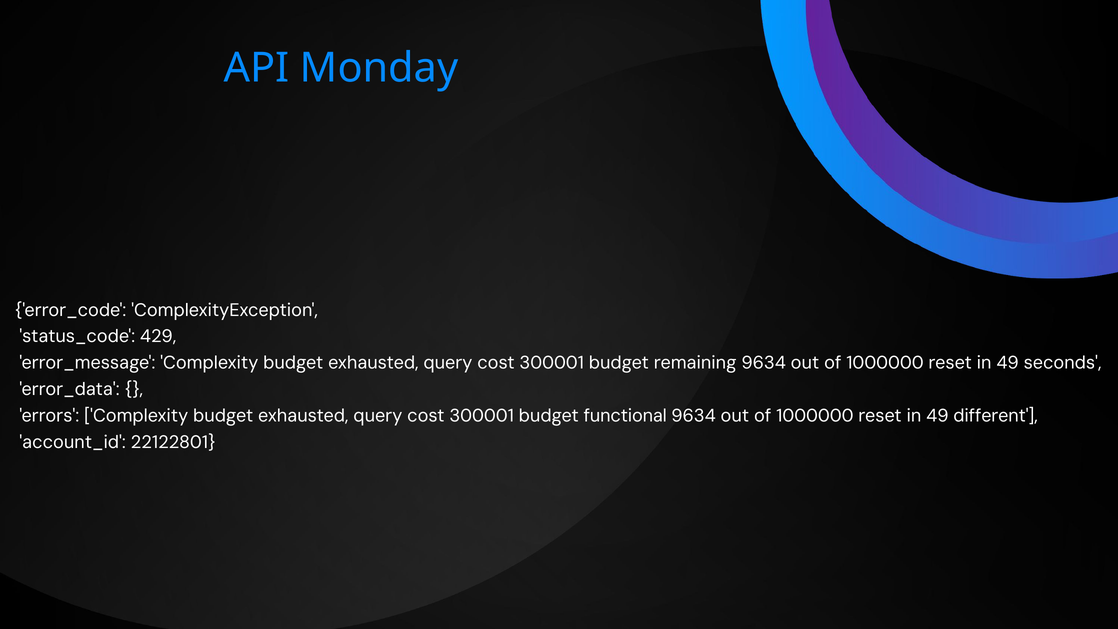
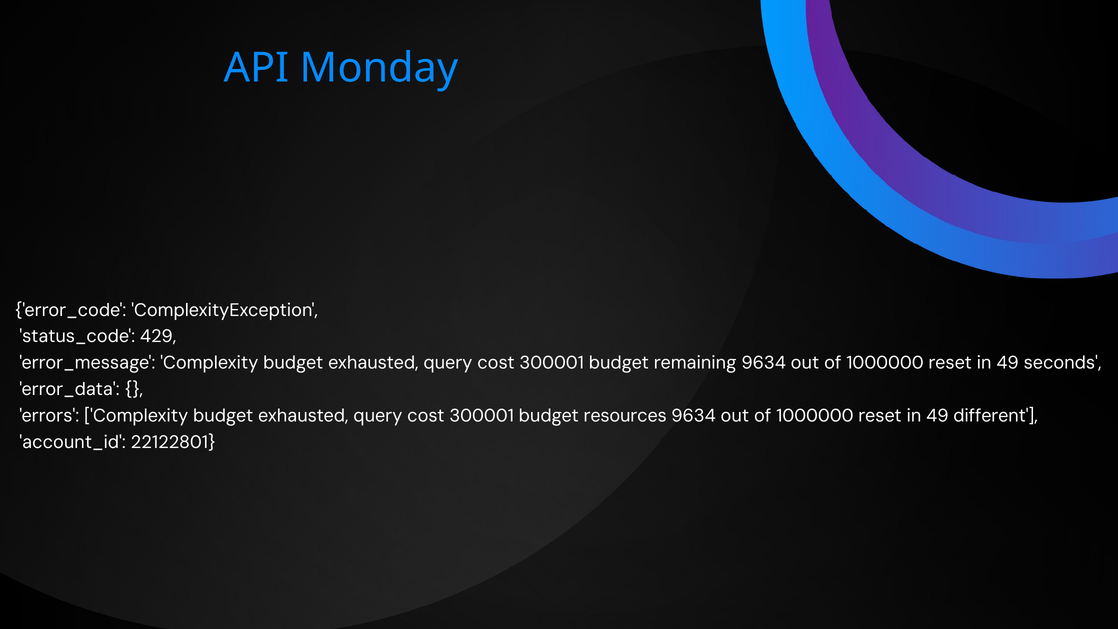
functional: functional -> resources
